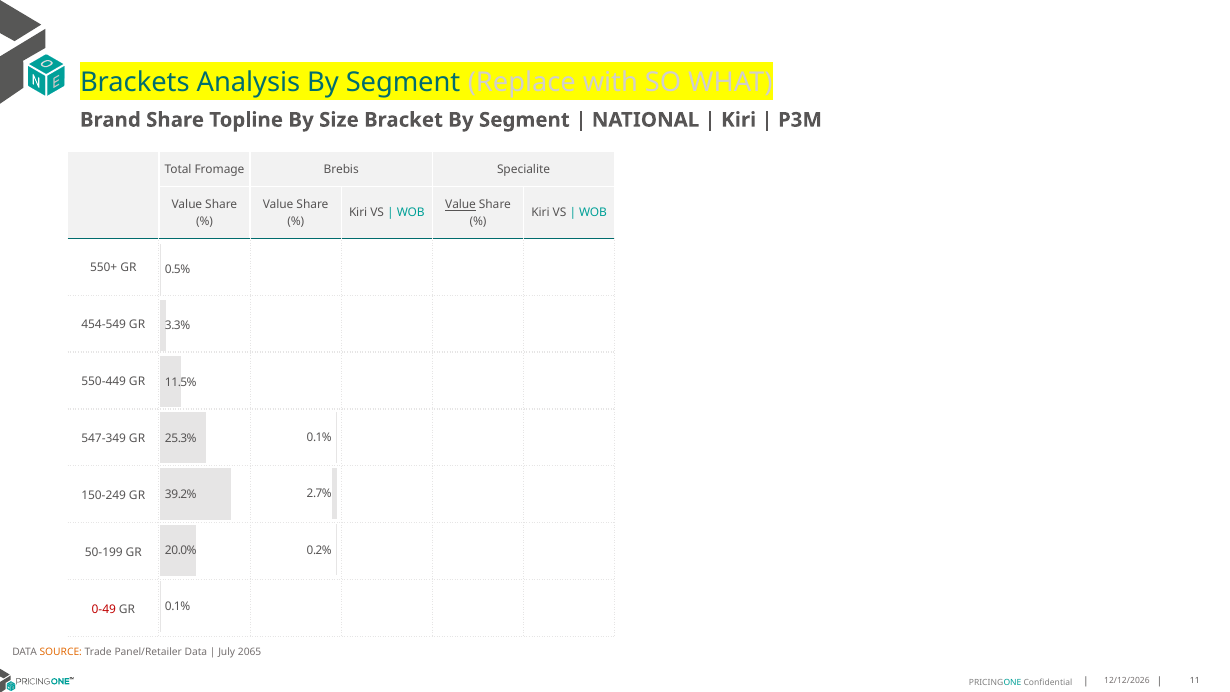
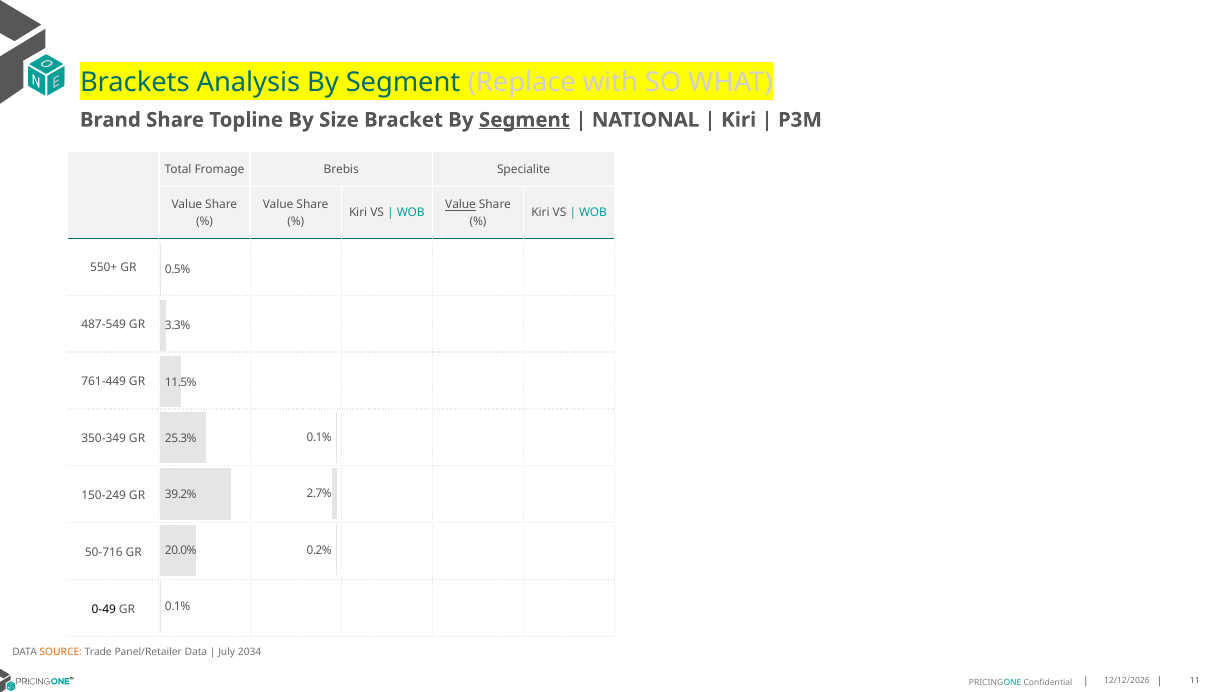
Segment at (524, 120) underline: none -> present
454-549: 454-549 -> 487-549
550-449: 550-449 -> 761-449
547-349: 547-349 -> 350-349
50-199: 50-199 -> 50-716
0-49 colour: red -> black
2065: 2065 -> 2034
